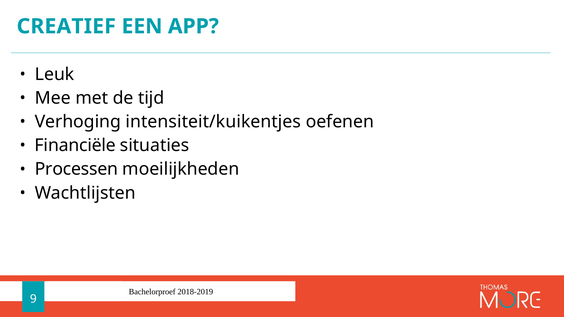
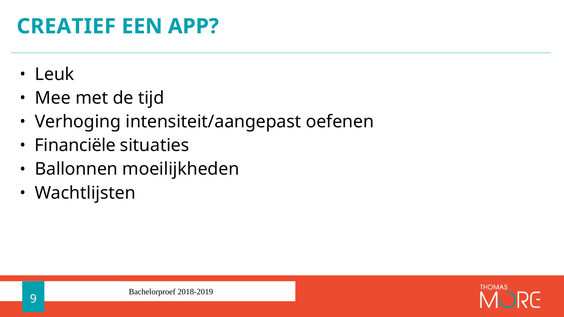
intensiteit/kuikentjes: intensiteit/kuikentjes -> intensiteit/aangepast
Processen: Processen -> Ballonnen
